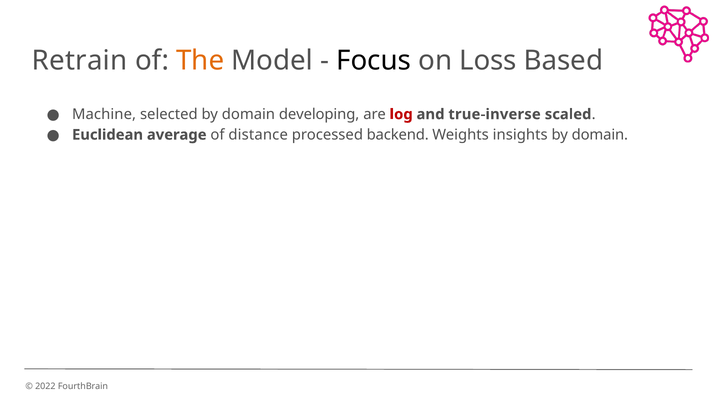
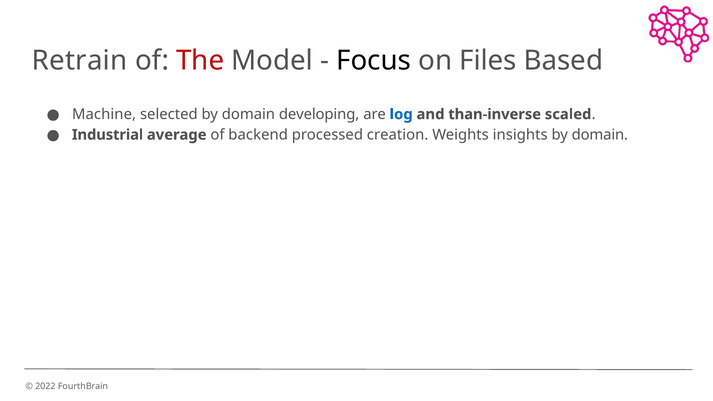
The colour: orange -> red
Loss: Loss -> Files
log colour: red -> blue
true-inverse: true-inverse -> than-inverse
Euclidean: Euclidean -> Industrial
distance: distance -> backend
backend: backend -> creation
